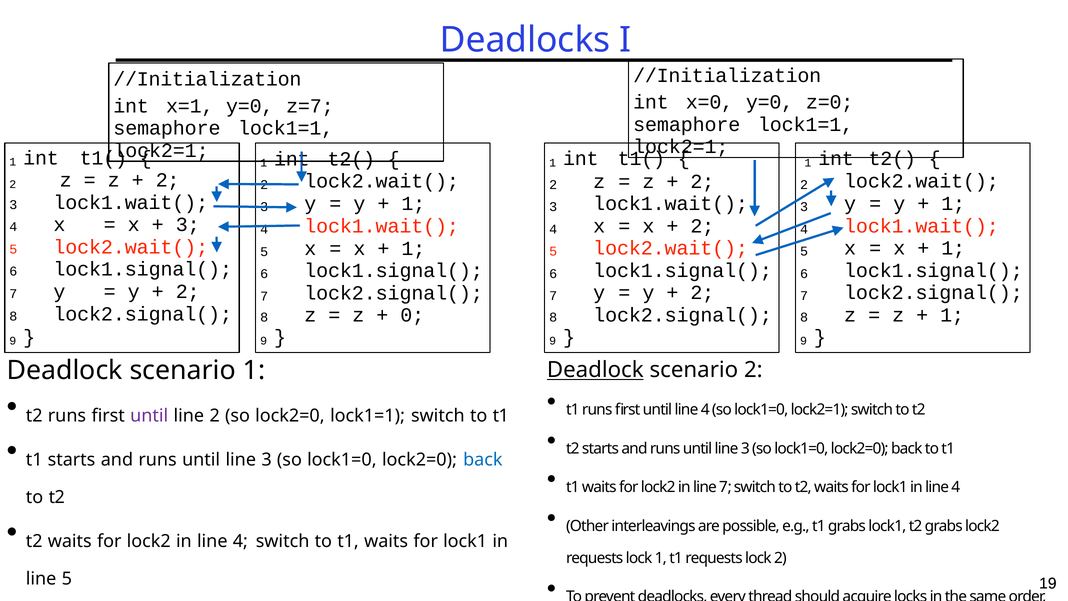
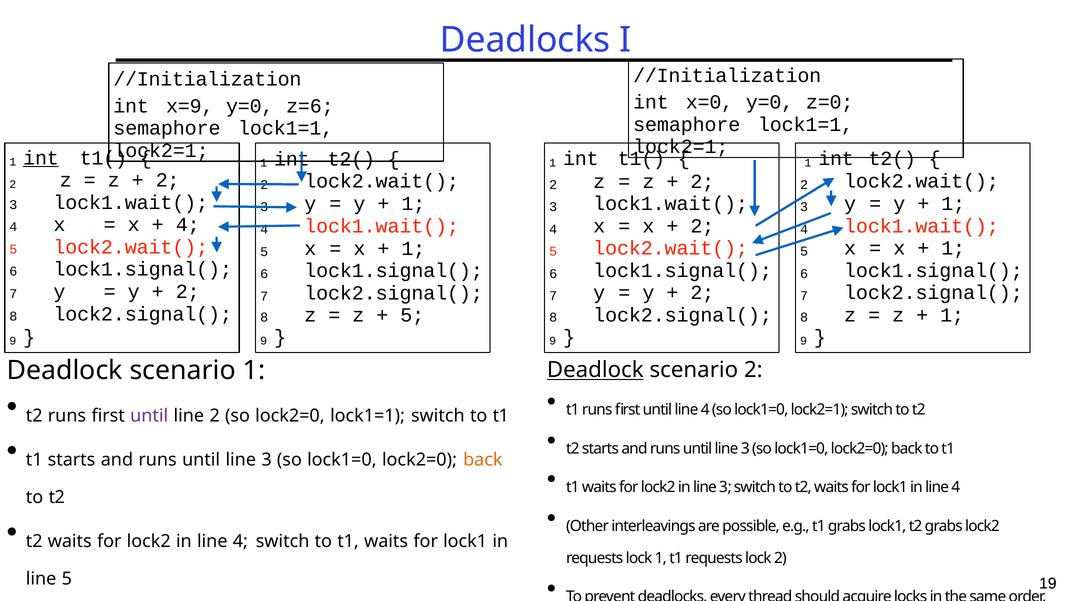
x=1: x=1 -> x=9
z=7: z=7 -> z=6
int at (41, 158) underline: none -> present
3 at (188, 225): 3 -> 4
0 at (412, 315): 0 -> 5
back at (483, 460) colour: blue -> orange
in line 7: 7 -> 3
